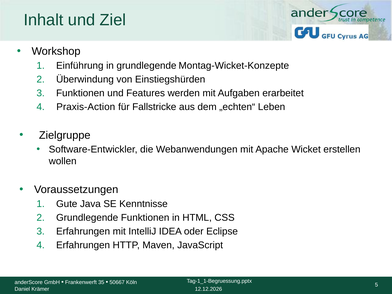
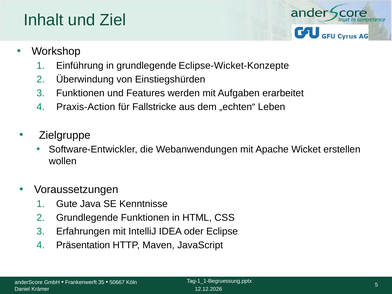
Montag-Wicket-Konzepte: Montag-Wicket-Konzepte -> Eclipse-Wicket-Konzepte
Erfahrungen at (83, 245): Erfahrungen -> Präsentation
